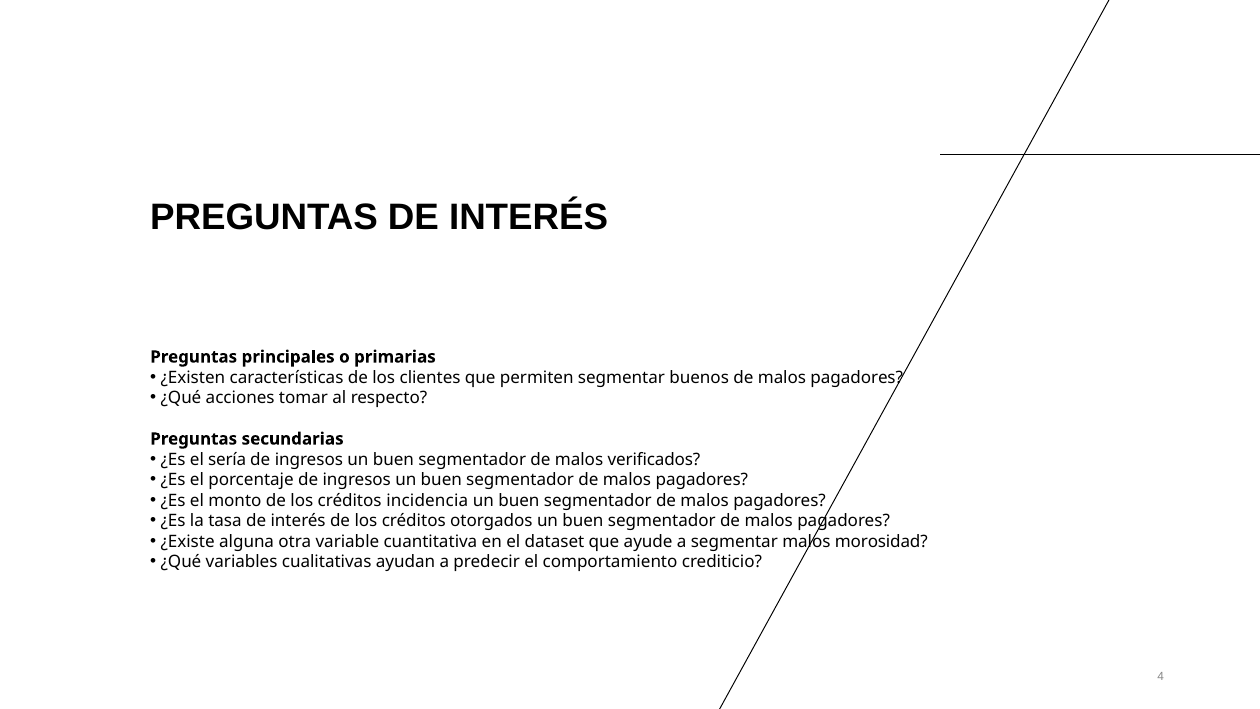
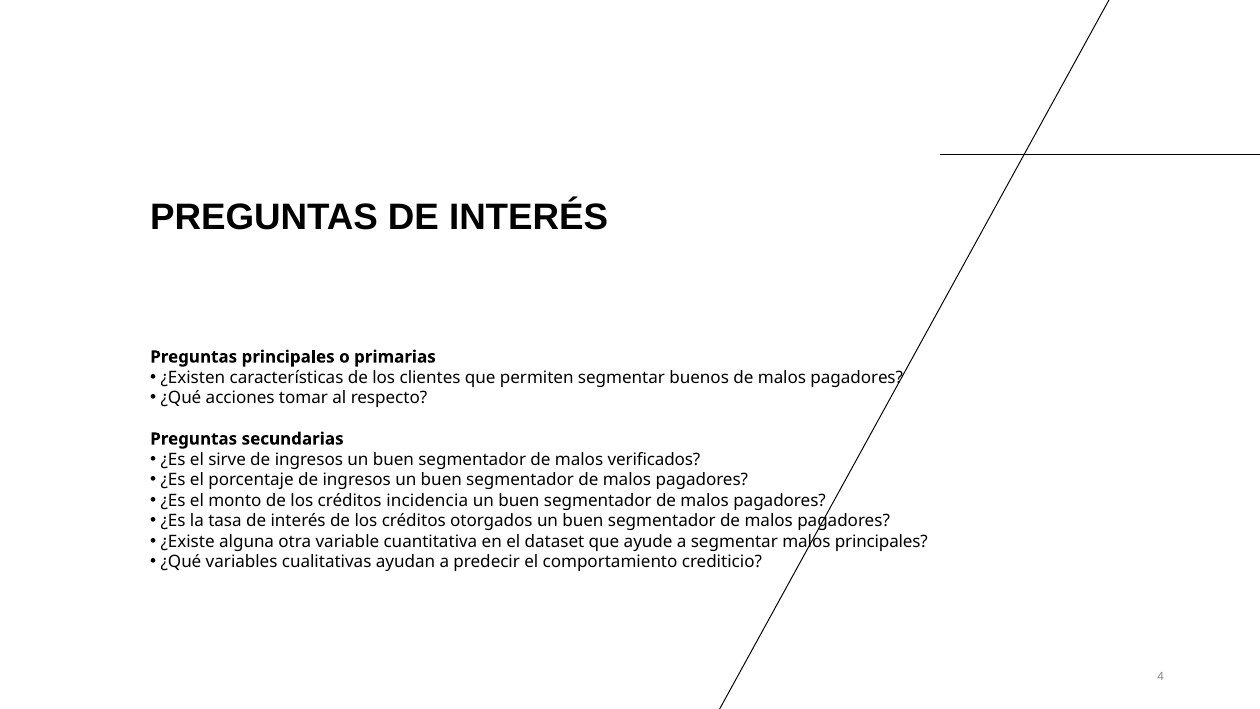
sería: sería -> sirve
malos morosidad: morosidad -> principales
